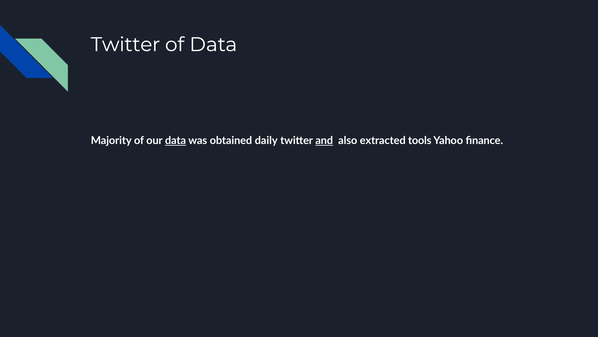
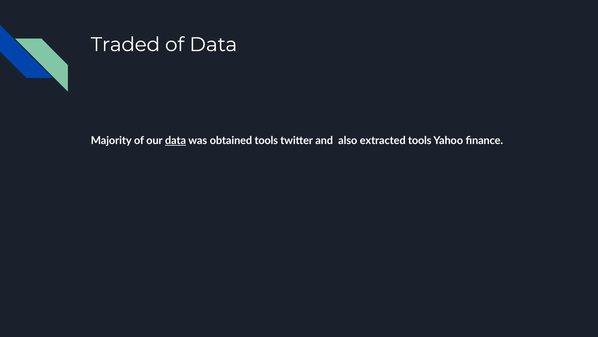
Twitter at (125, 44): Twitter -> Traded
obtained daily: daily -> tools
and underline: present -> none
